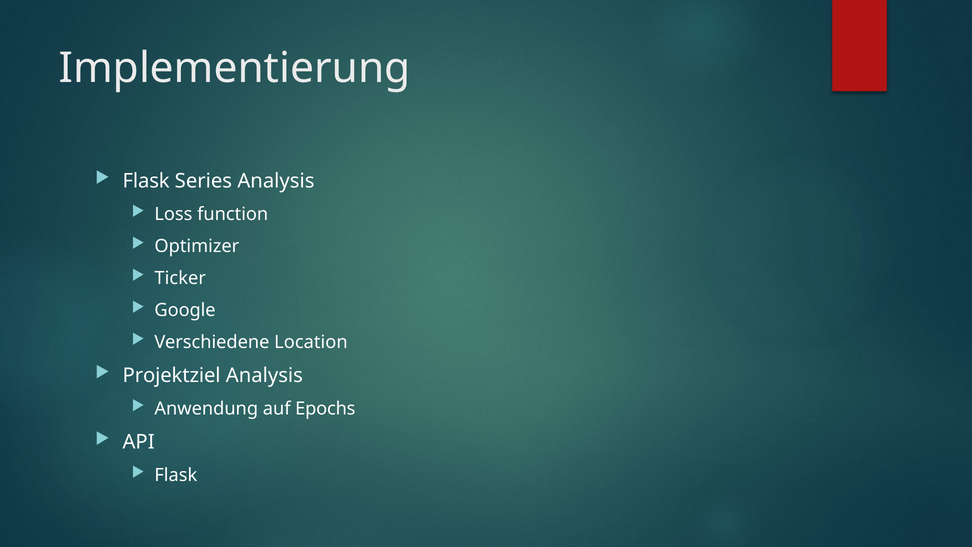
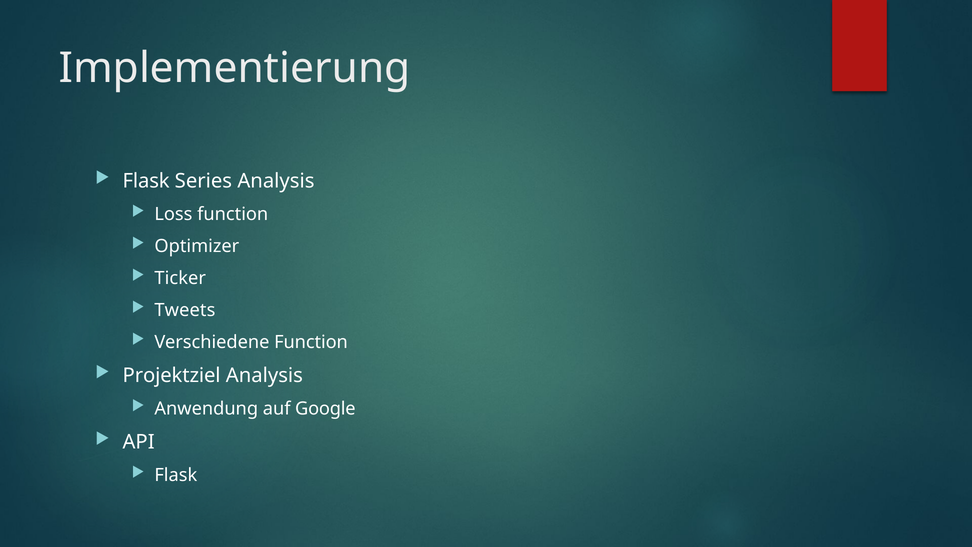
Google: Google -> Tweets
Verschiedene Location: Location -> Function
Epochs: Epochs -> Google
